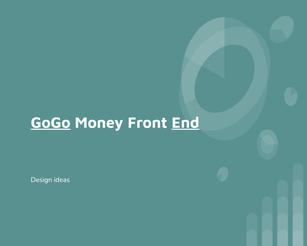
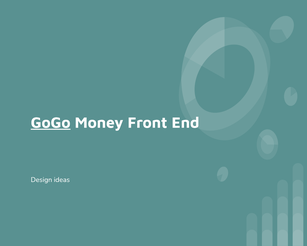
End underline: present -> none
